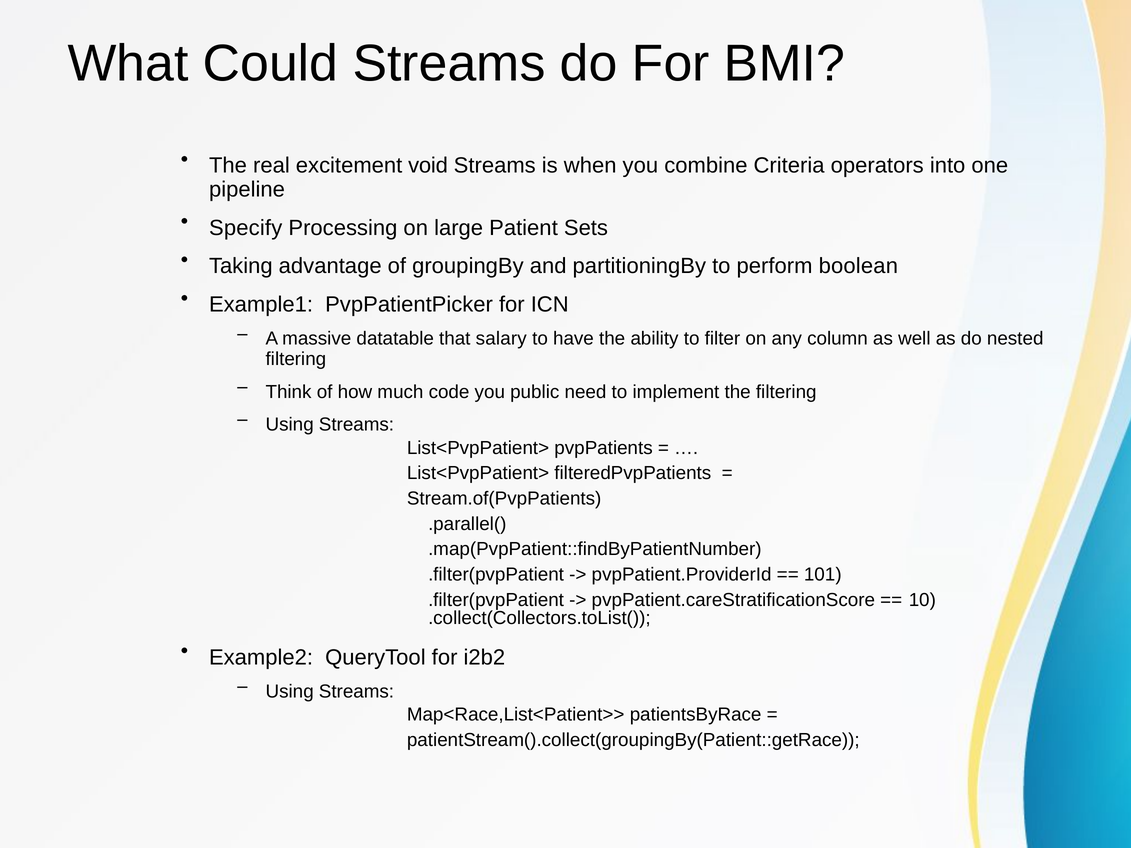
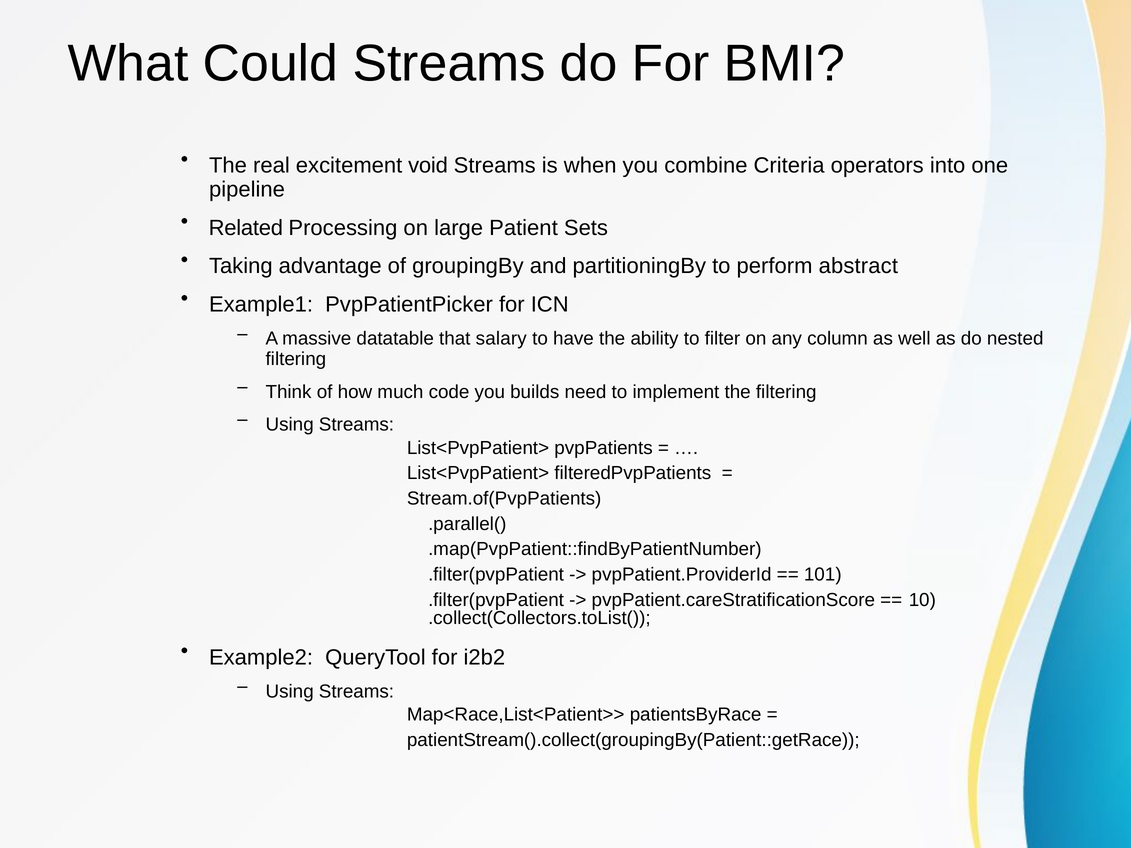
Specify: Specify -> Related
boolean: boolean -> abstract
public: public -> builds
